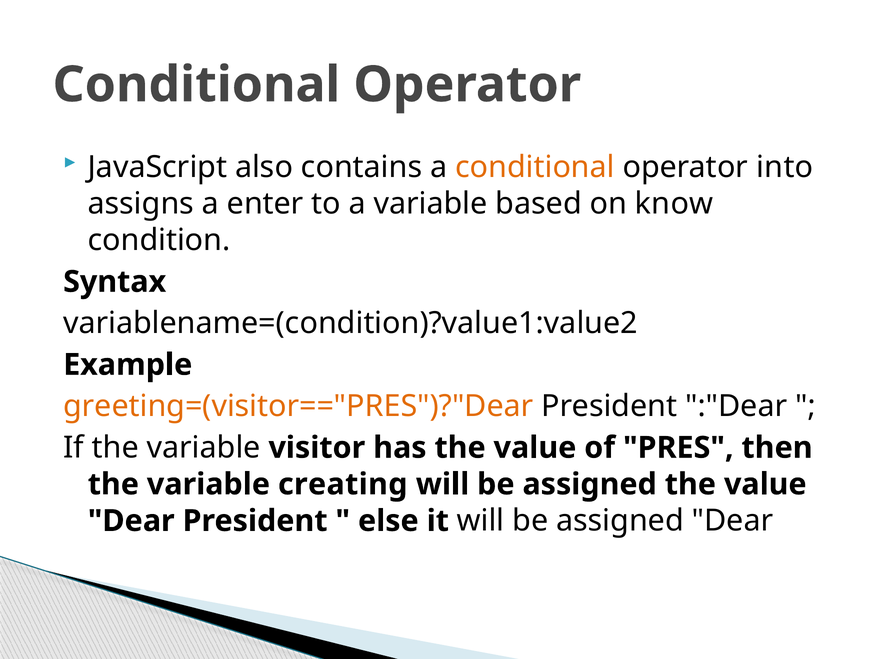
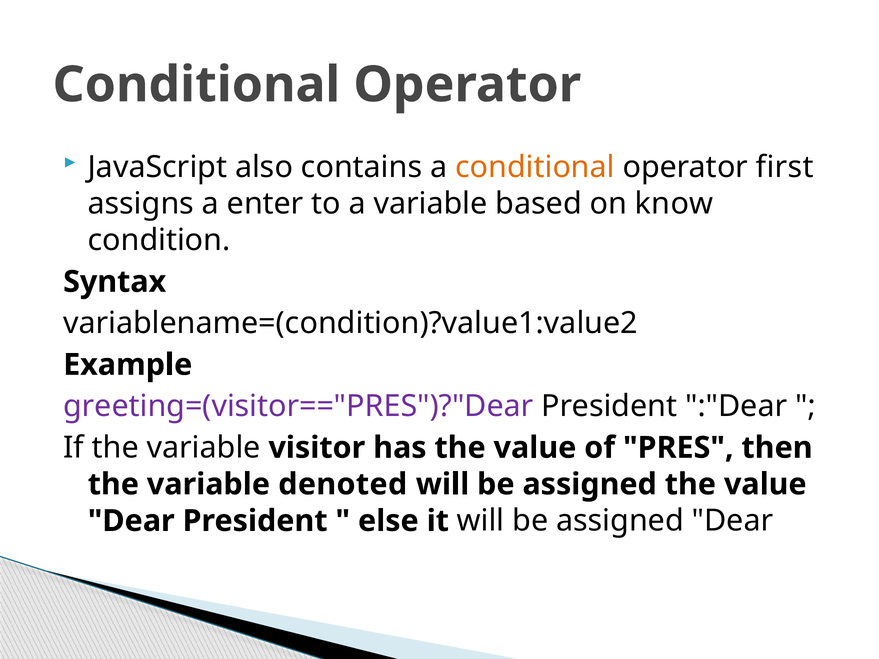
into: into -> first
greeting=(visitor=="PRES")?"Dear colour: orange -> purple
creating: creating -> denoted
